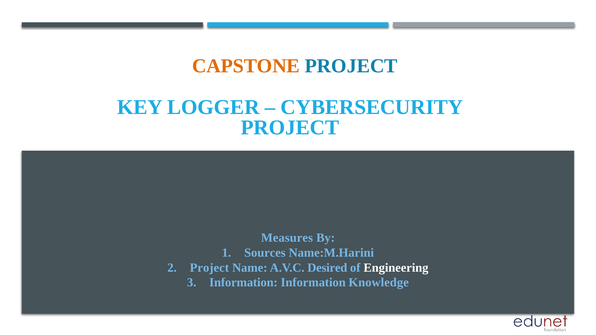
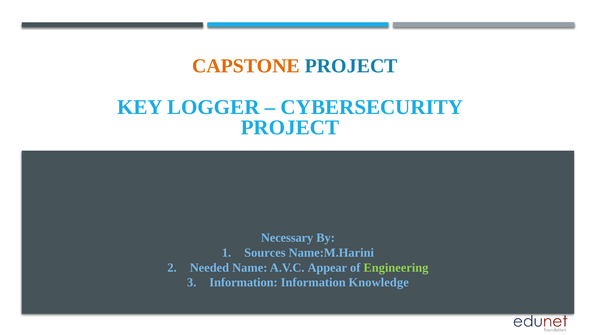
Measures: Measures -> Necessary
Project at (209, 268): Project -> Needed
Desired: Desired -> Appear
Engineering colour: white -> light green
